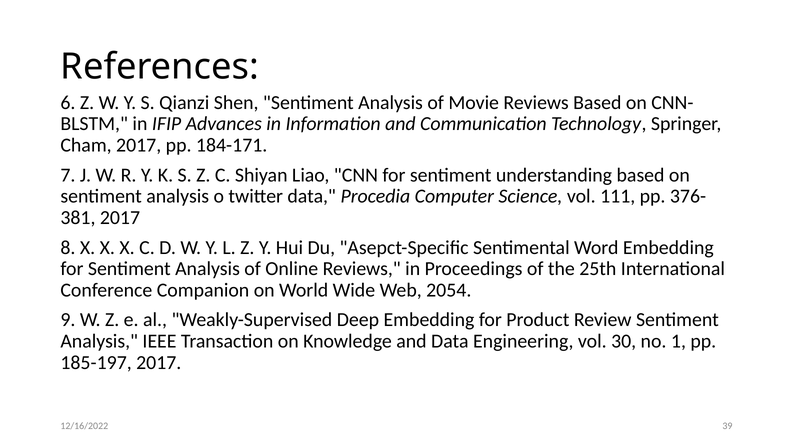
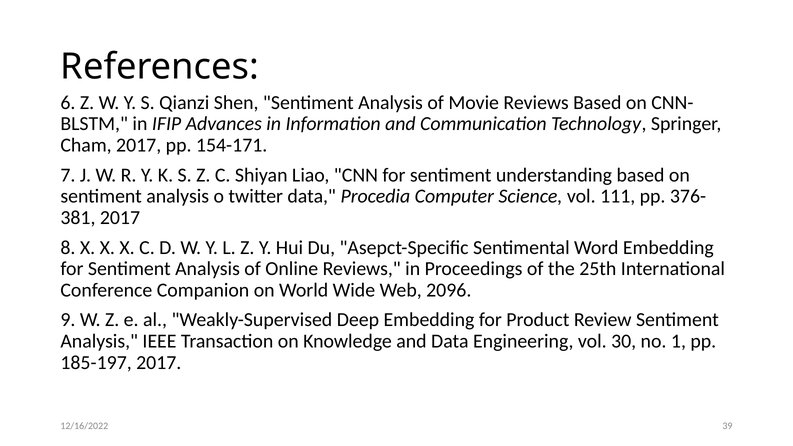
184-171: 184-171 -> 154-171
2054: 2054 -> 2096
